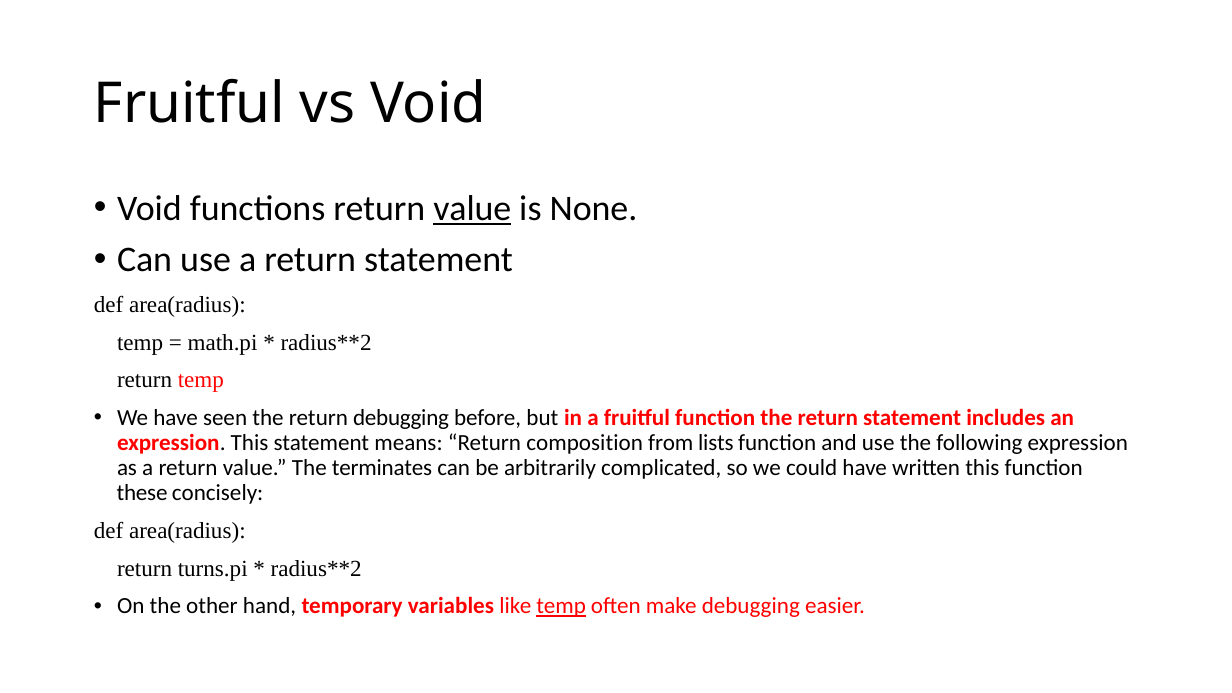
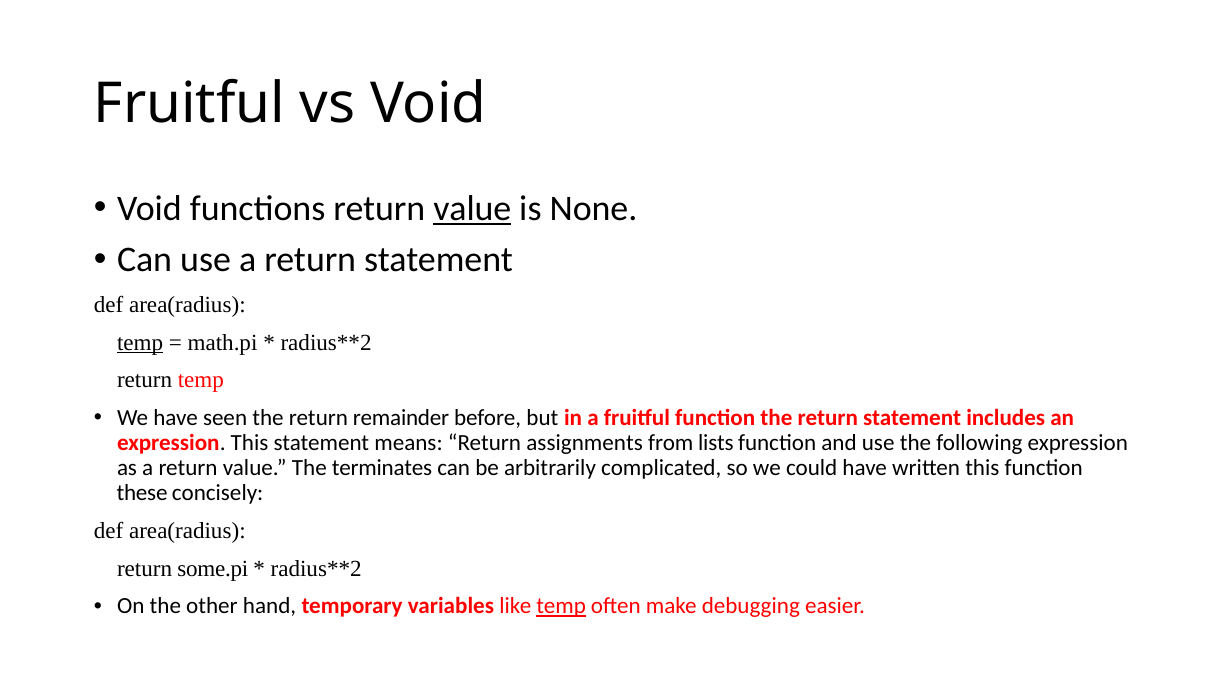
temp at (140, 342) underline: none -> present
return debugging: debugging -> remainder
composition: composition -> assignments
turns.pi: turns.pi -> some.pi
